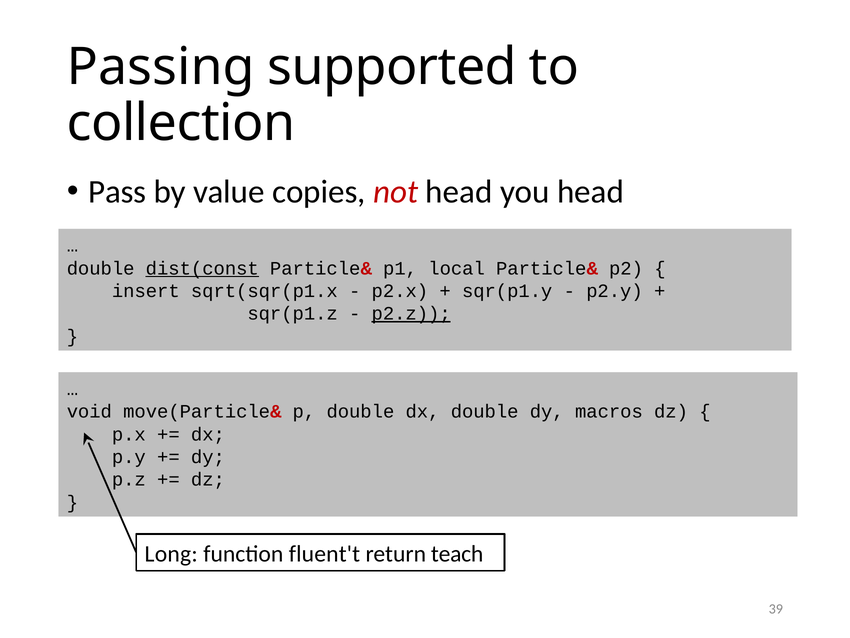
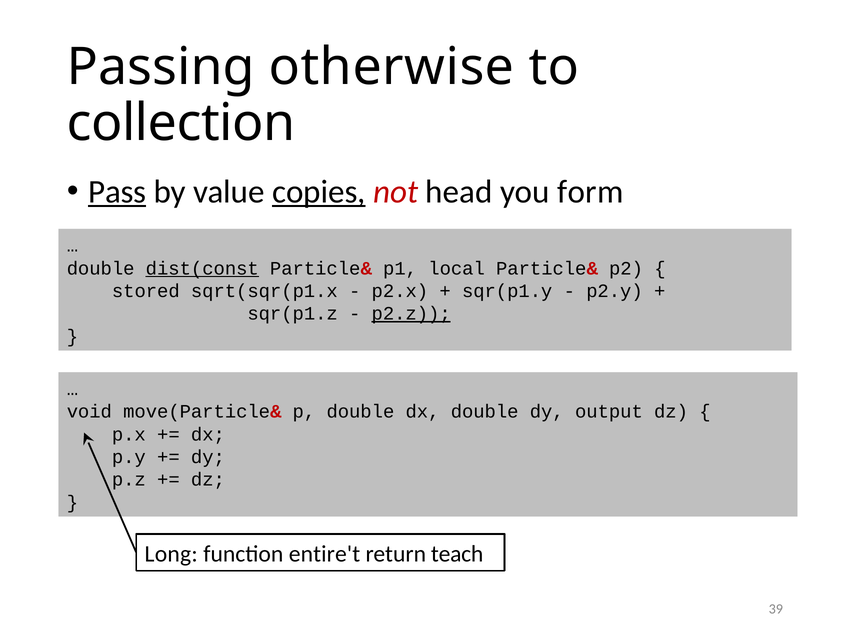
supported: supported -> otherwise
Pass underline: none -> present
copies underline: none -> present
you head: head -> form
insert: insert -> stored
macros: macros -> output
fluent't: fluent't -> entire't
